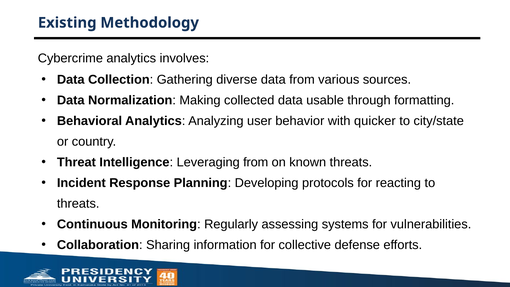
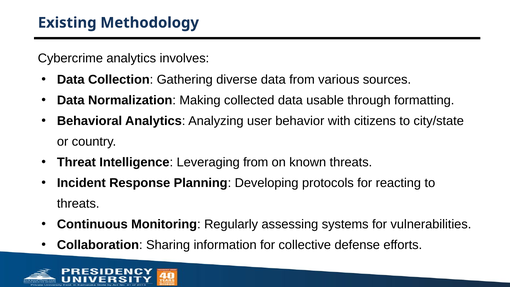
quicker: quicker -> citizens
